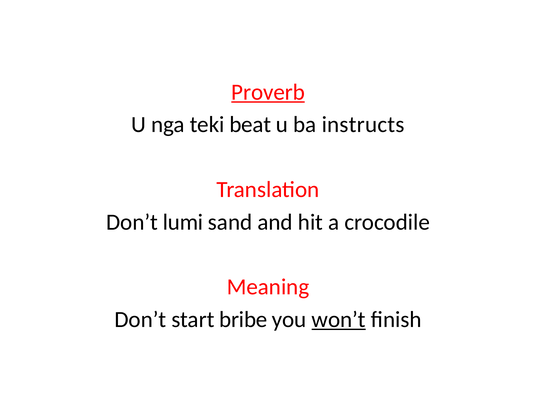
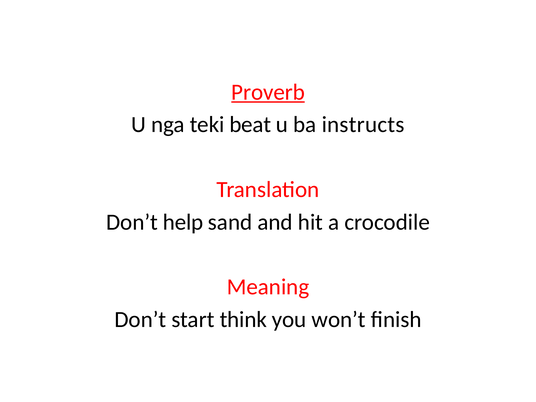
lumi: lumi -> help
bribe: bribe -> think
won’t underline: present -> none
